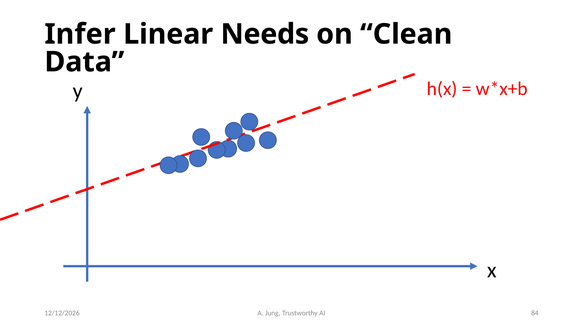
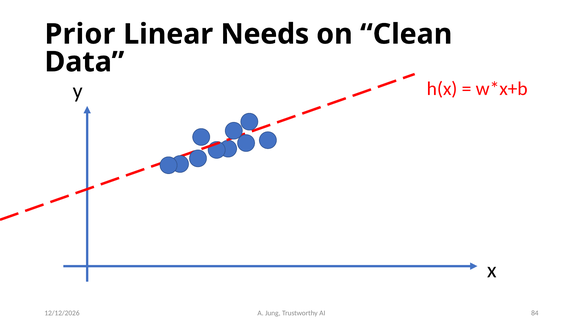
Infer: Infer -> Prior
